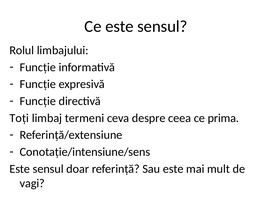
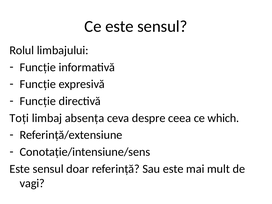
termeni: termeni -> absența
prima: prima -> which
